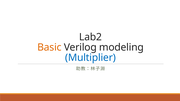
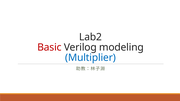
Basic colour: orange -> red
